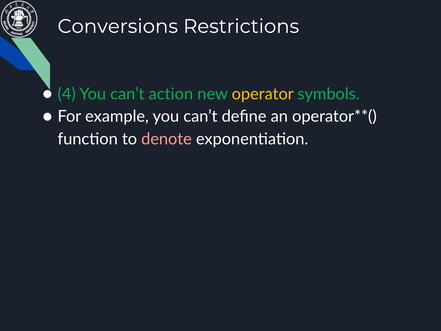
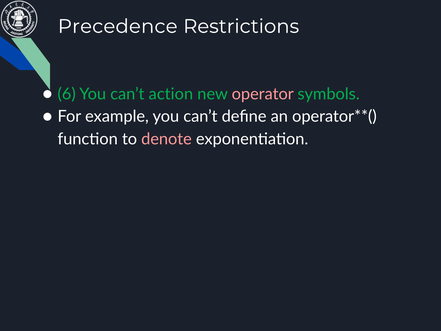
Conversions: Conversions -> Precedence
4: 4 -> 6
operator colour: yellow -> pink
